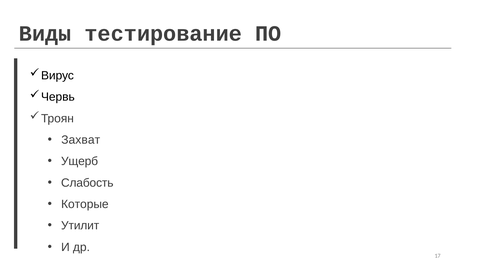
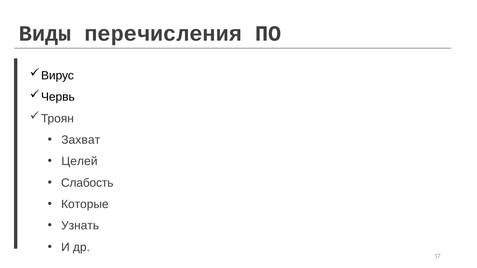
тестирование: тестирование -> перечисления
Ущерб: Ущерб -> Целей
Утилит: Утилит -> Узнать
